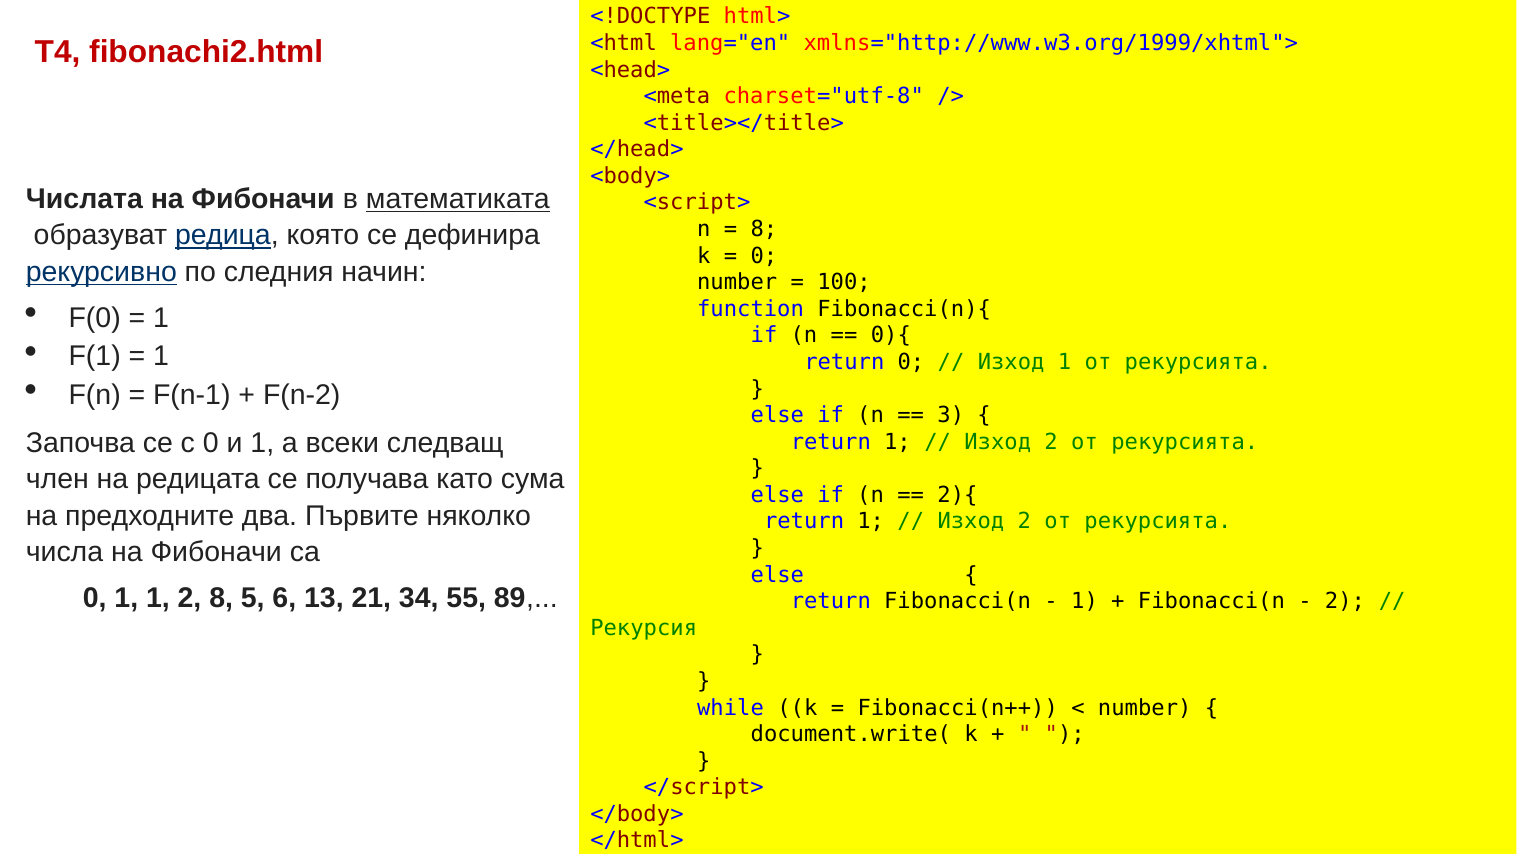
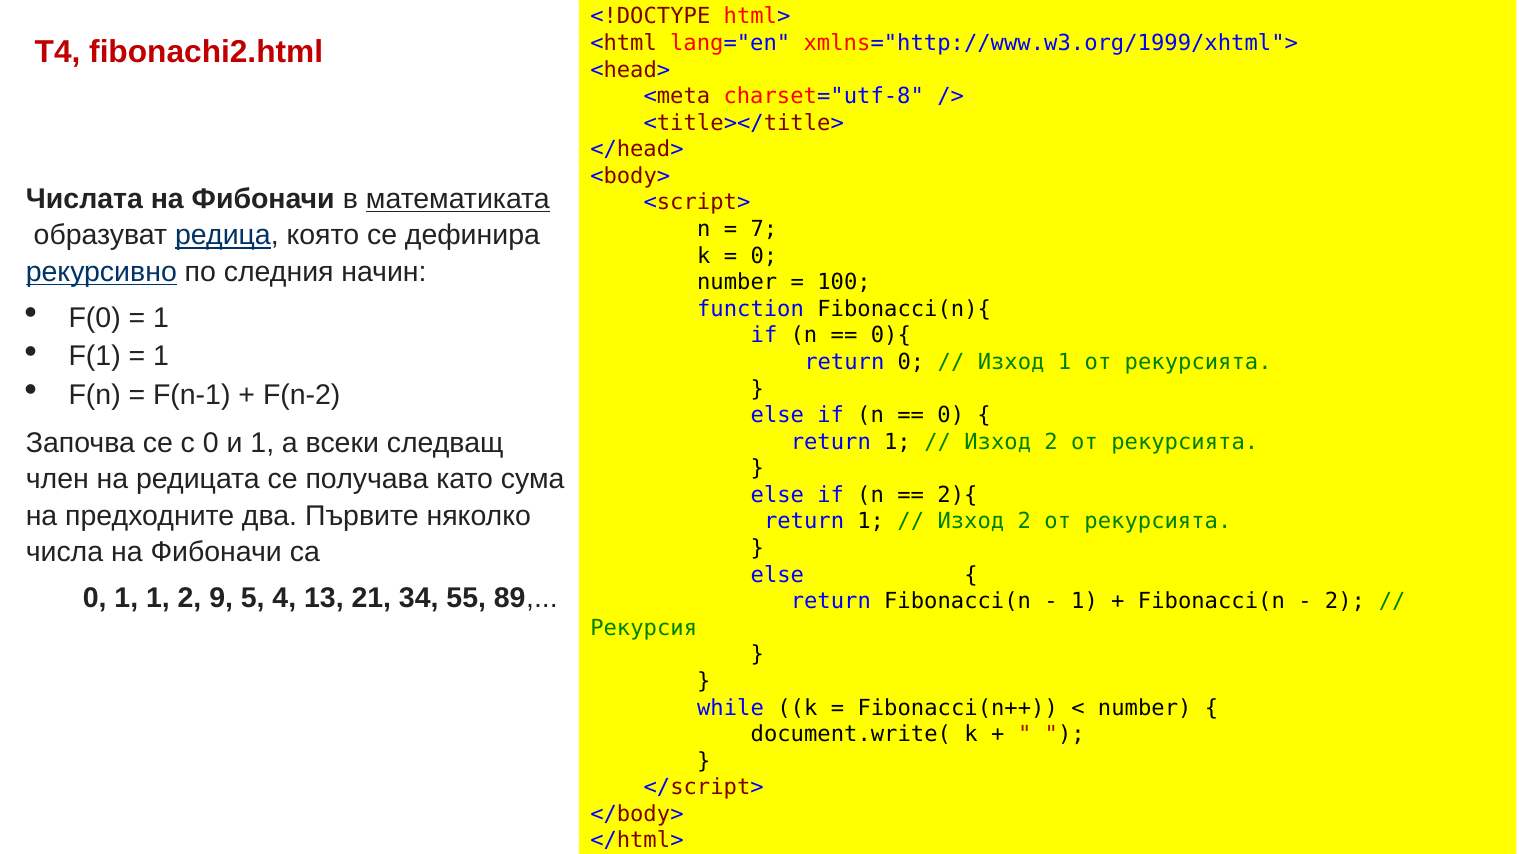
8 at (764, 229): 8 -> 7
3 at (951, 416): 3 -> 0
2 8: 8 -> 9
6: 6 -> 4
